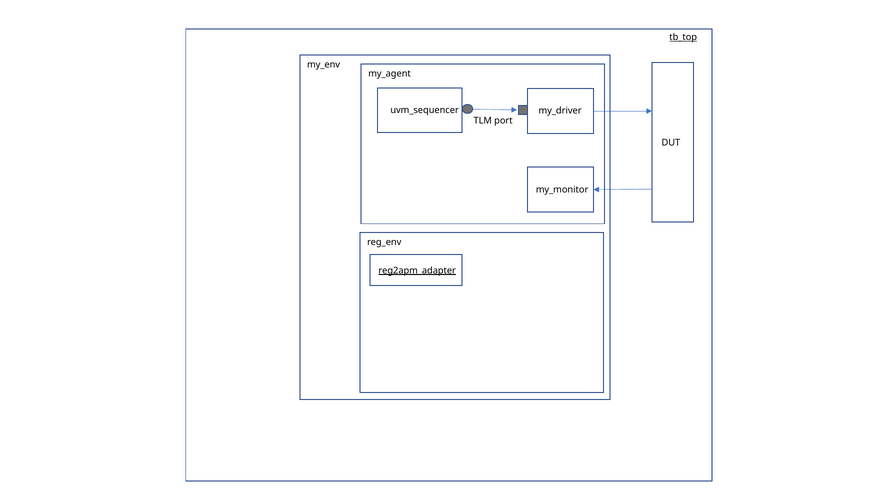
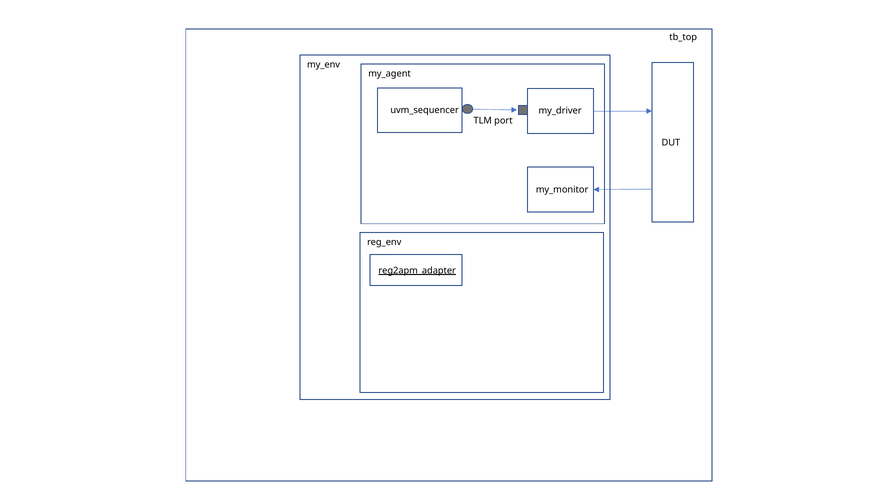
tb_top underline: present -> none
